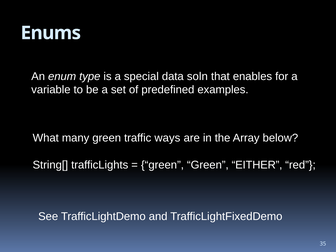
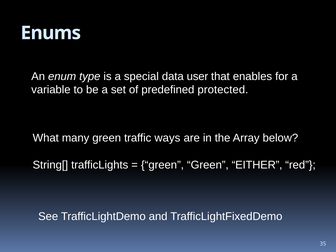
soln: soln -> user
examples: examples -> protected
